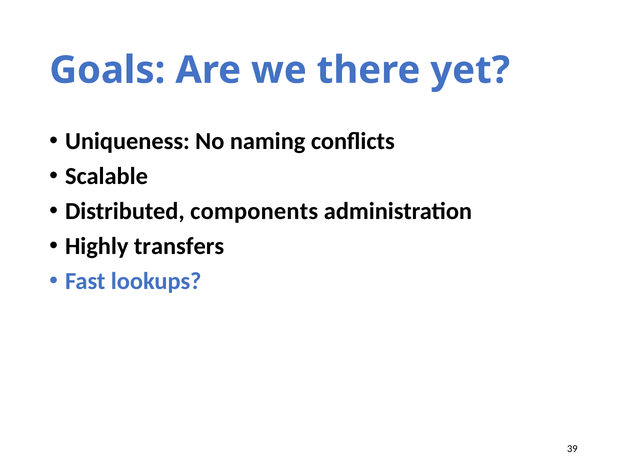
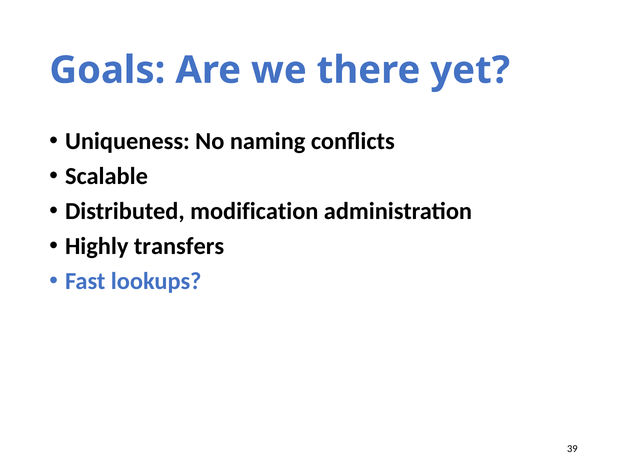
components: components -> modification
